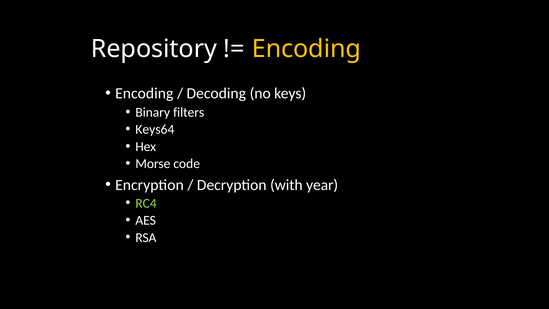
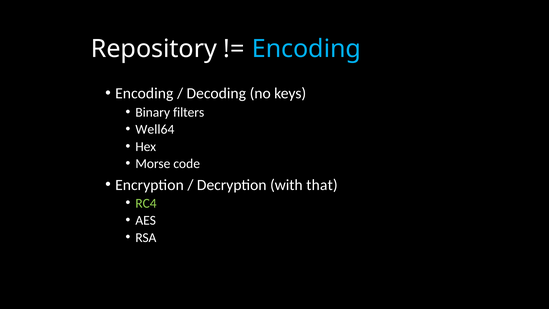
Encoding at (306, 49) colour: yellow -> light blue
Keys64: Keys64 -> Well64
year: year -> that
